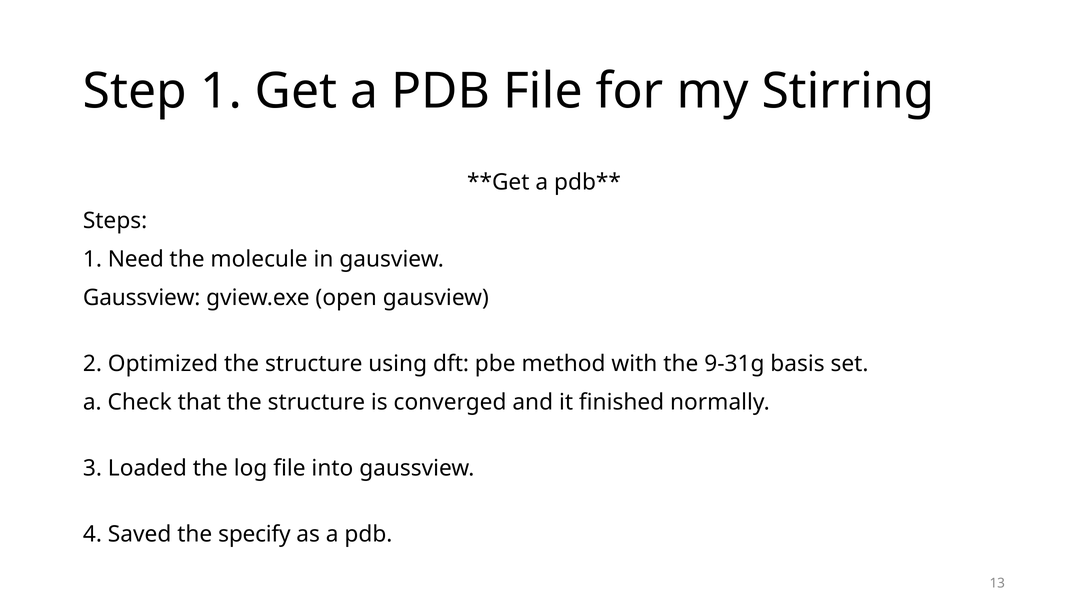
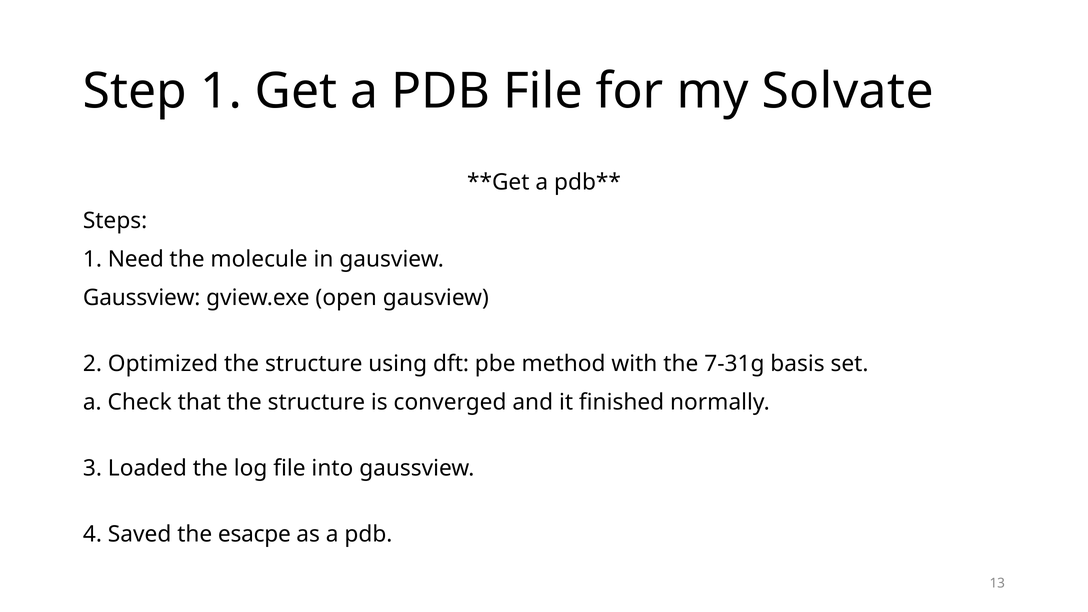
Stirring: Stirring -> Solvate
9-31g: 9-31g -> 7-31g
specify: specify -> esacpe
